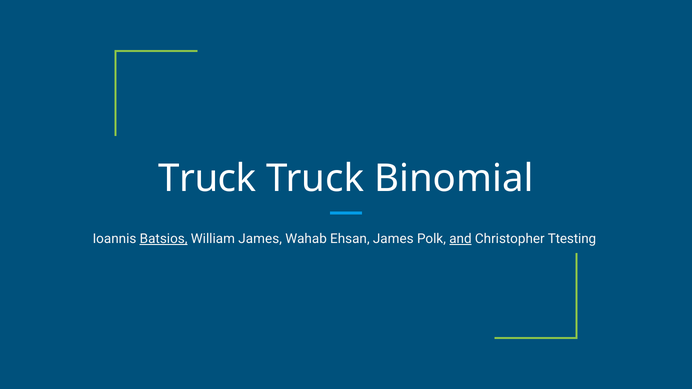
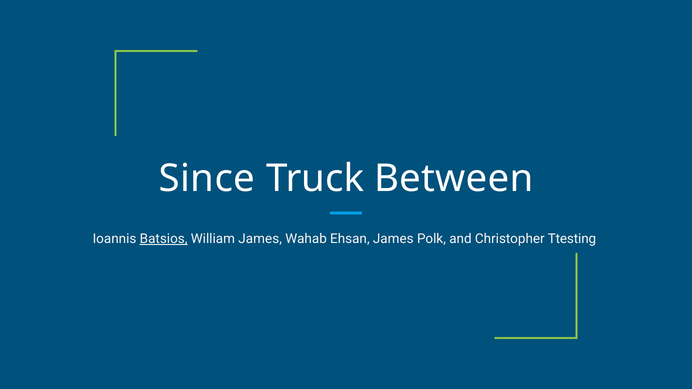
Truck at (207, 179): Truck -> Since
Binomial: Binomial -> Between
and underline: present -> none
